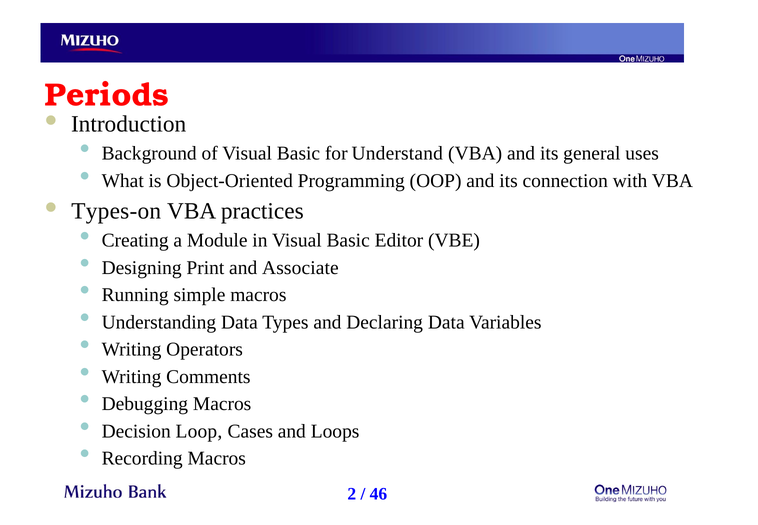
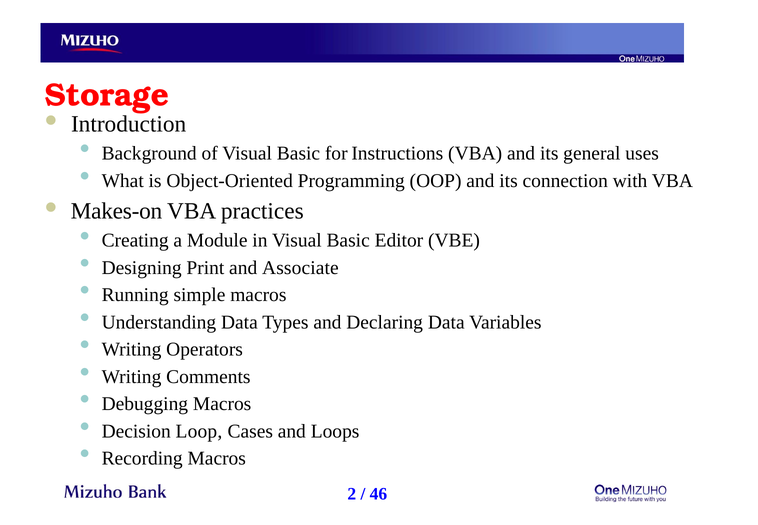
Periods: Periods -> Storage
Understand: Understand -> Instructions
Types-on: Types-on -> Makes-on
